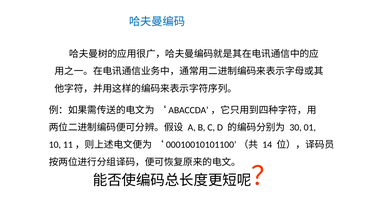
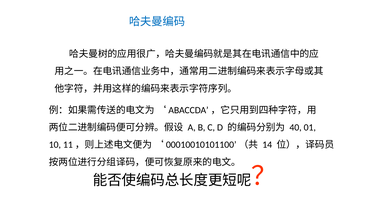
30: 30 -> 40
